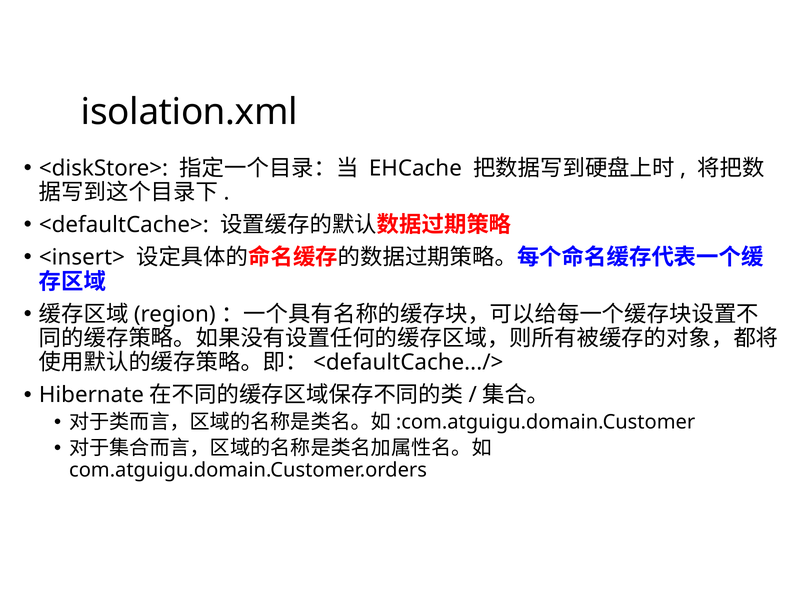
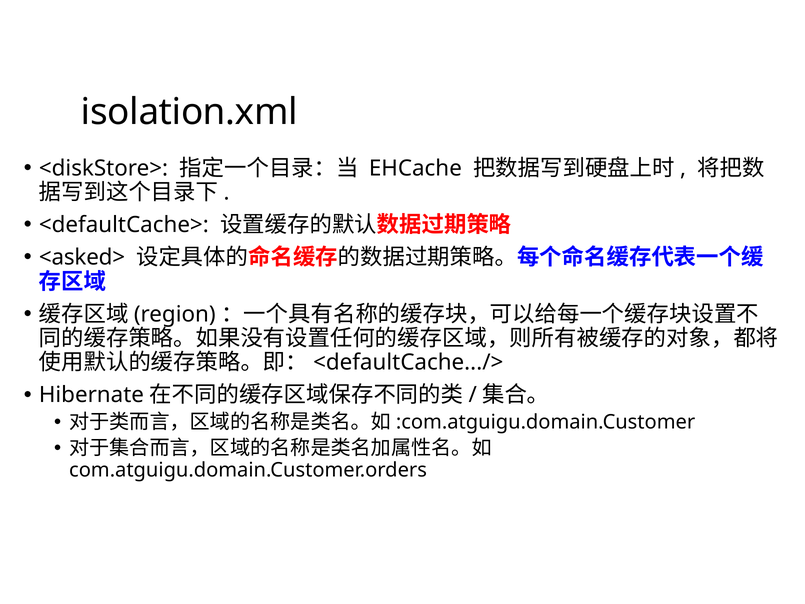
<insert>: <insert> -> <asked>
